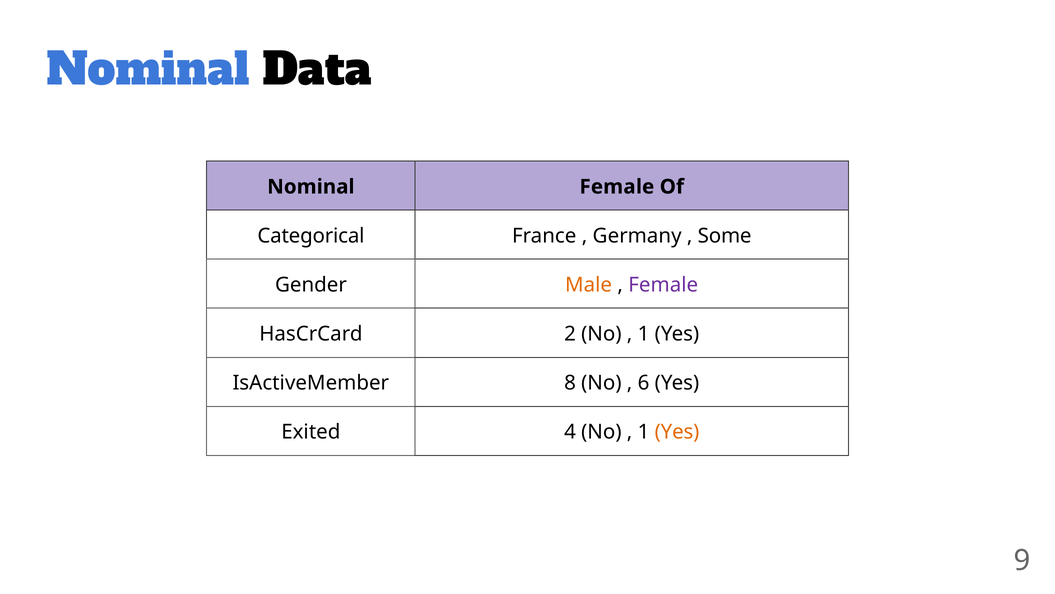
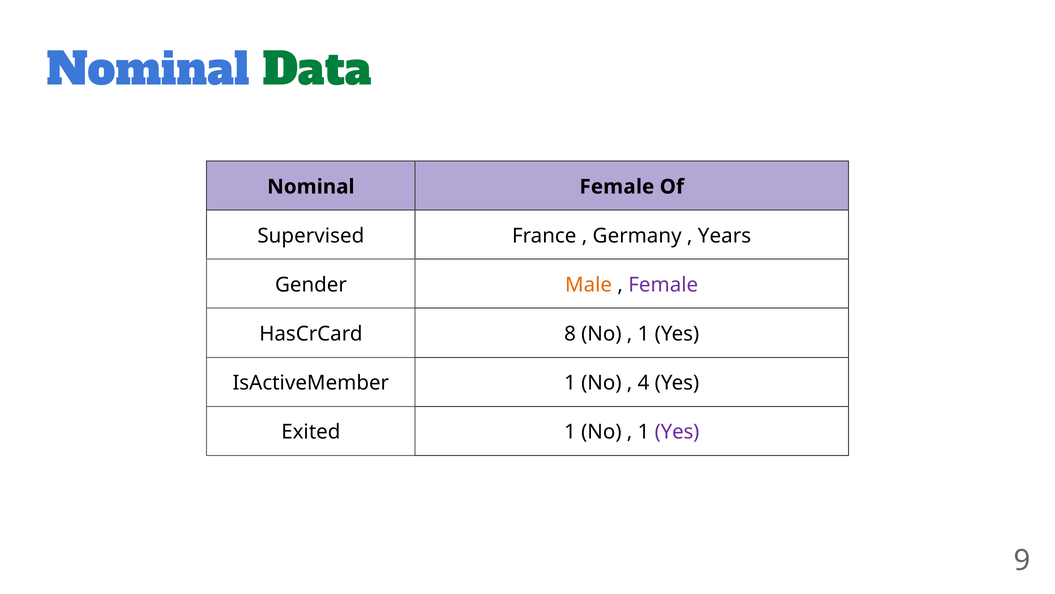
Data colour: black -> green
Categorical: Categorical -> Supervised
Some: Some -> Years
2: 2 -> 8
IsActiveMember 8: 8 -> 1
6: 6 -> 4
Exited 4: 4 -> 1
Yes at (677, 432) colour: orange -> purple
